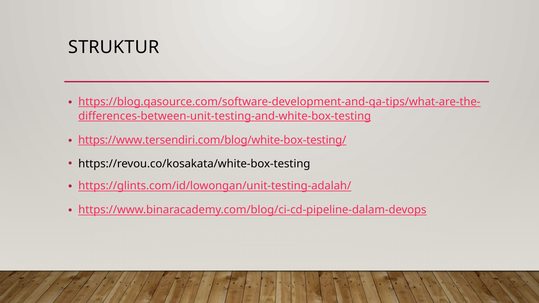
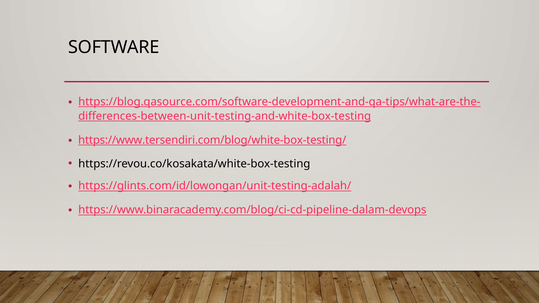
STRUKTUR: STRUKTUR -> SOFTWARE
